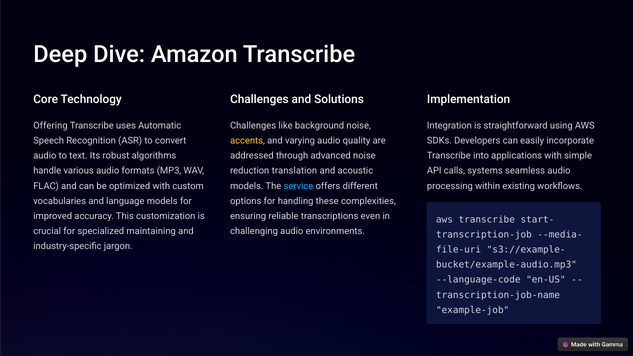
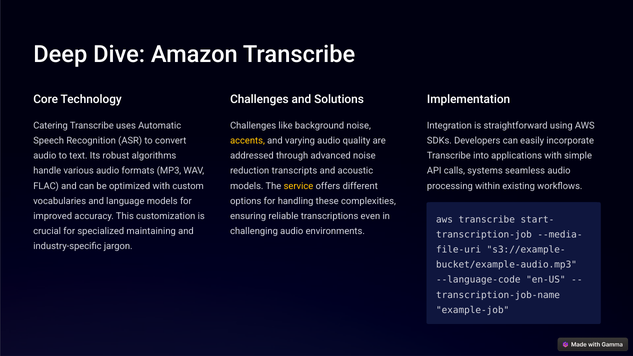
Offering: Offering -> Catering
translation: translation -> transcripts
service colour: light blue -> yellow
